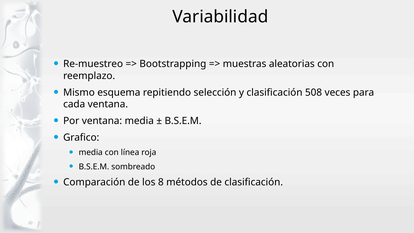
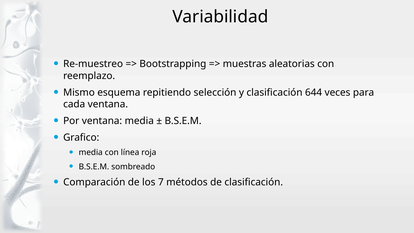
508: 508 -> 644
8: 8 -> 7
